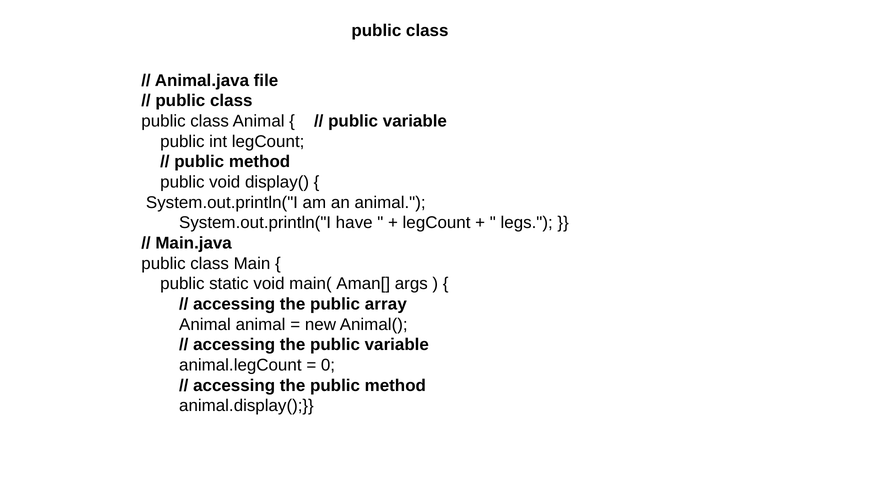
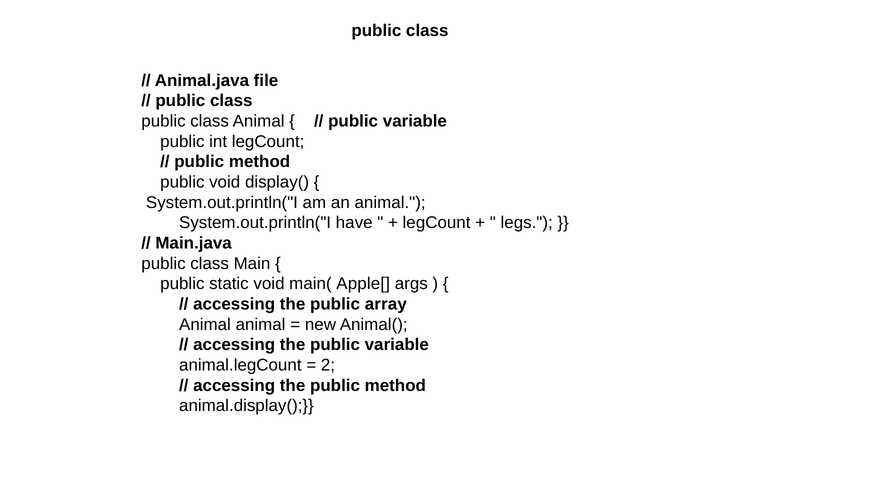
Aman[: Aman[ -> Apple[
0: 0 -> 2
